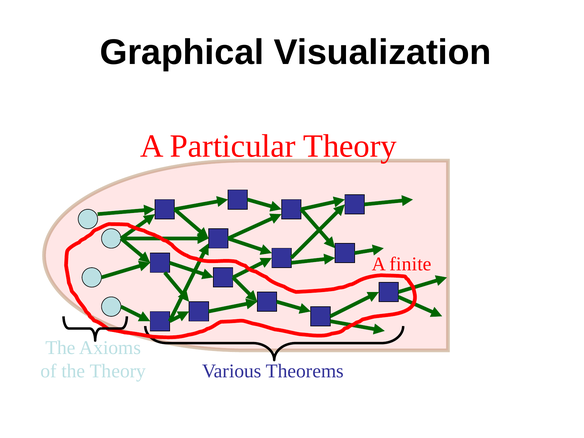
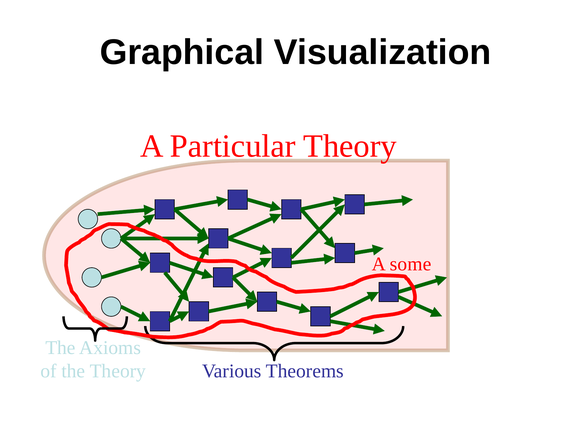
finite: finite -> some
